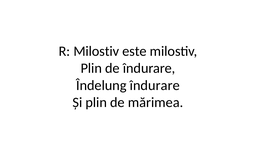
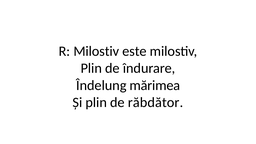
Îndelung îndurare: îndurare -> mărimea
mărimea: mărimea -> răbdător
